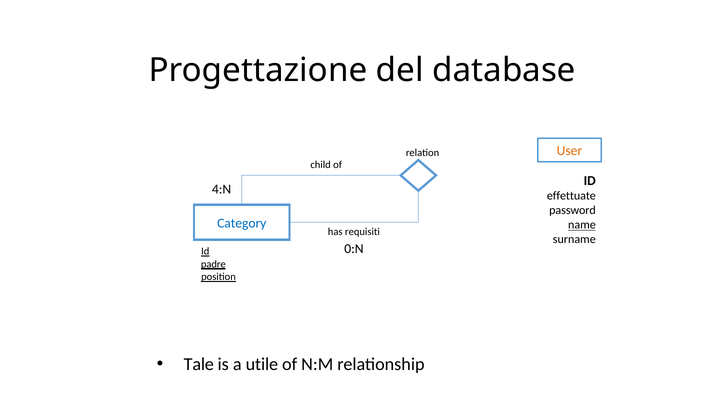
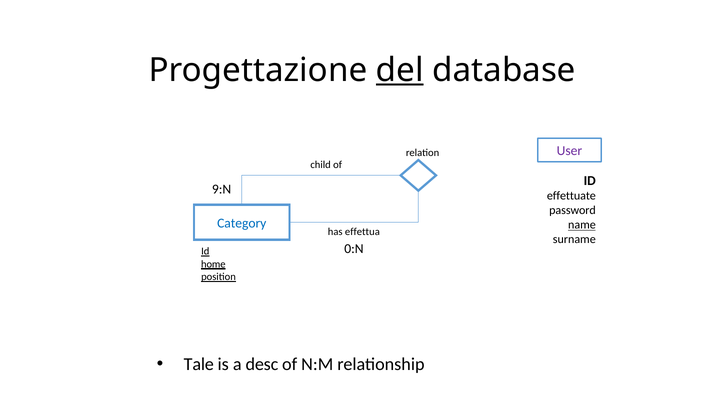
del underline: none -> present
User colour: orange -> purple
4:N: 4:N -> 9:N
requisiti: requisiti -> effettua
padre: padre -> home
utile: utile -> desc
